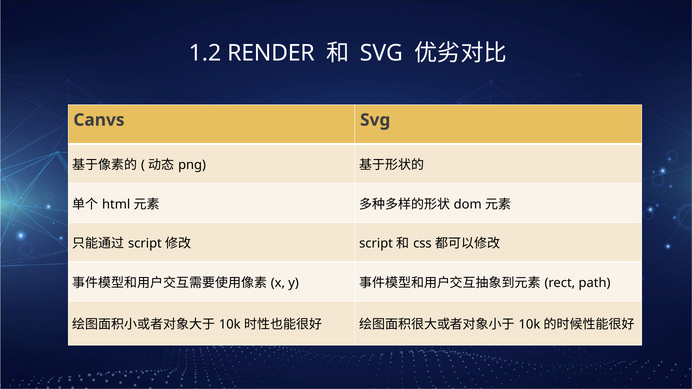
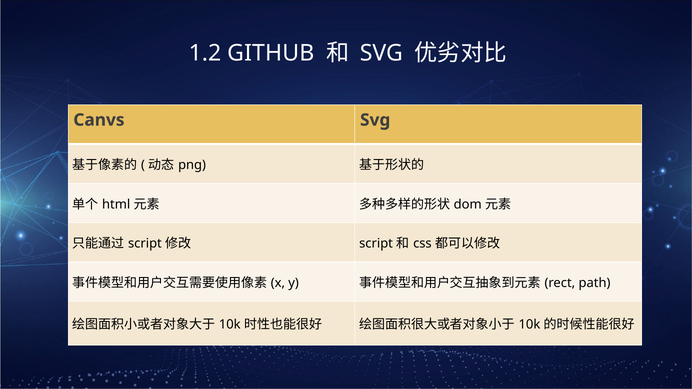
RENDER: RENDER -> GITHUB
